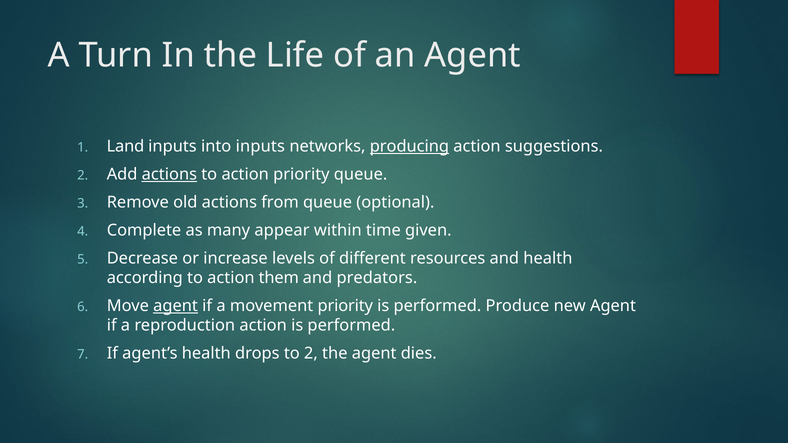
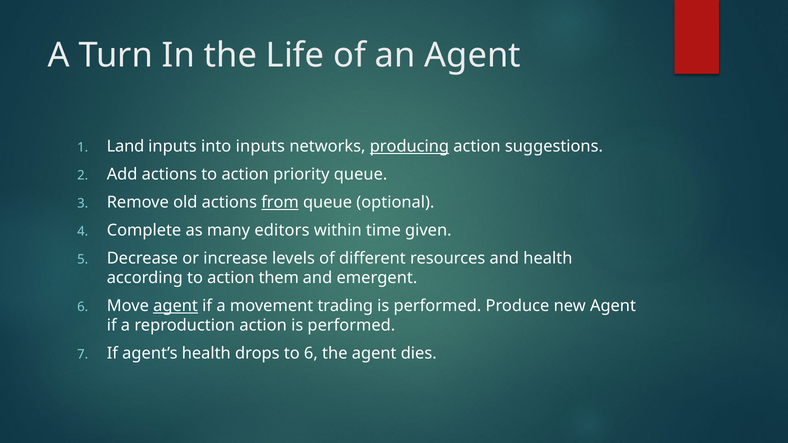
actions at (169, 175) underline: present -> none
from underline: none -> present
appear: appear -> editors
predators: predators -> emergent
movement priority: priority -> trading
to 2: 2 -> 6
